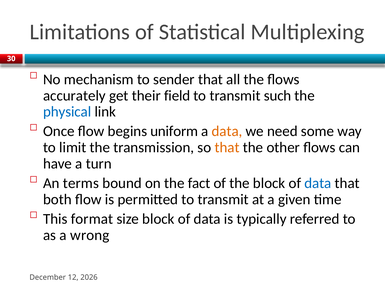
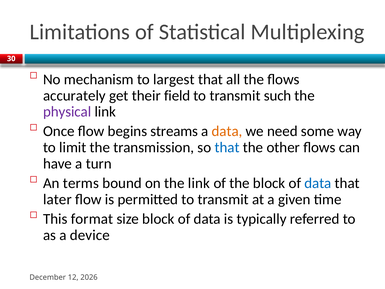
sender: sender -> largest
physical colour: blue -> purple
uniform: uniform -> streams
that at (227, 147) colour: orange -> blue
the fact: fact -> link
both: both -> later
wrong: wrong -> device
